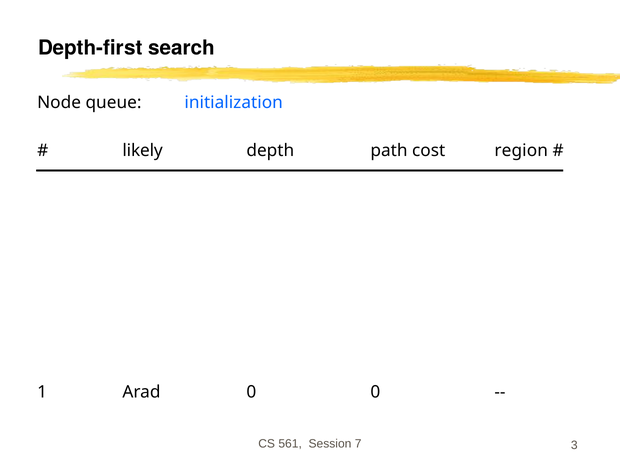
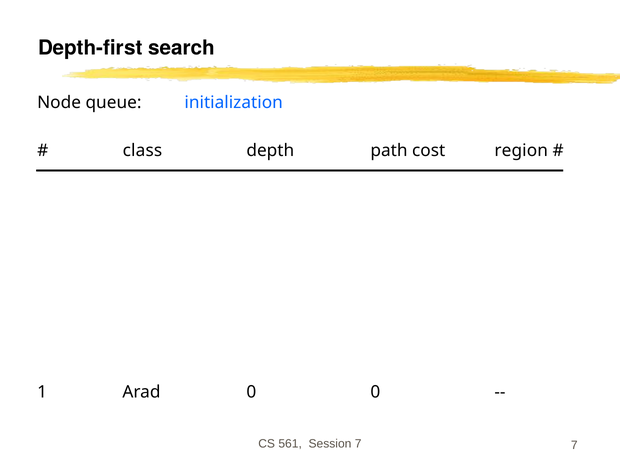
likely: likely -> class
7 3: 3 -> 7
